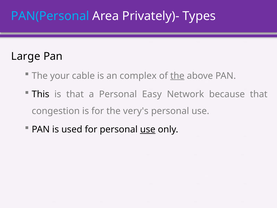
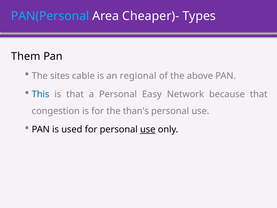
Privately)-: Privately)- -> Cheaper)-
Large: Large -> Them
your: your -> sites
complex: complex -> regional
the at (177, 76) underline: present -> none
This colour: black -> blue
very's: very's -> than's
